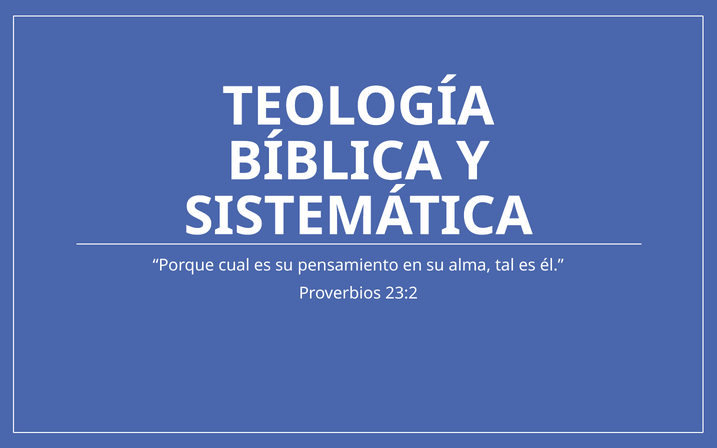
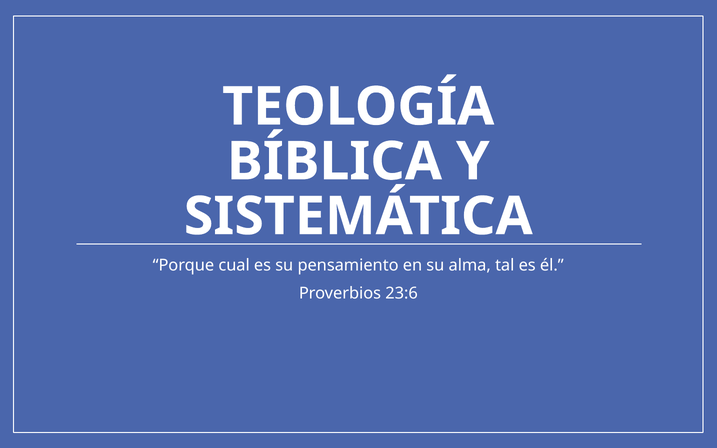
23:2: 23:2 -> 23:6
